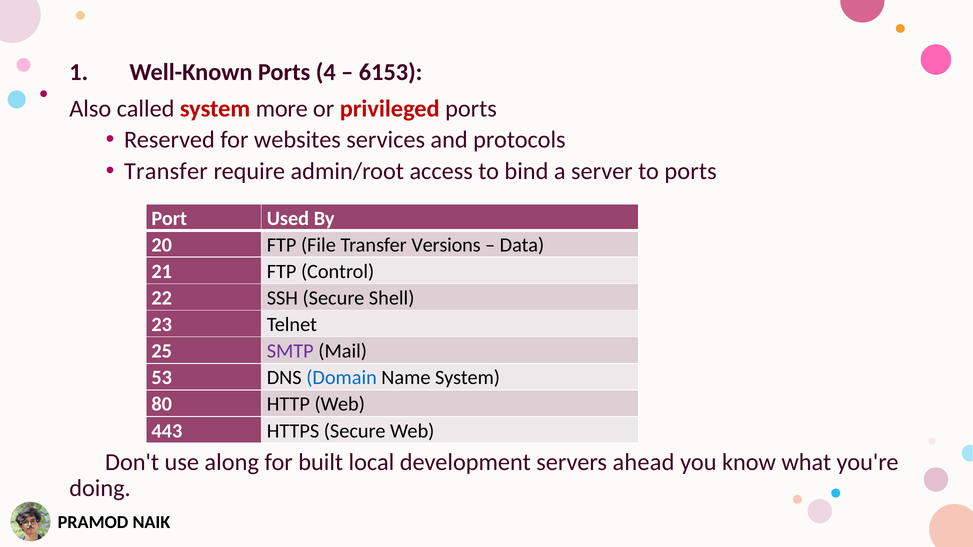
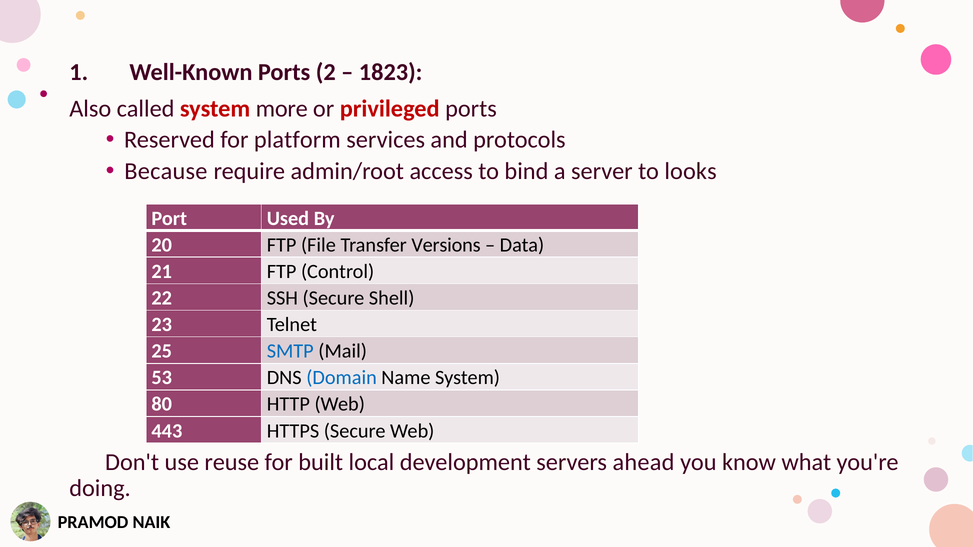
4: 4 -> 2
6153: 6153 -> 1823
websites: websites -> platform
Transfer at (166, 171): Transfer -> Because
to ports: ports -> looks
SMTP colour: purple -> blue
along: along -> reuse
